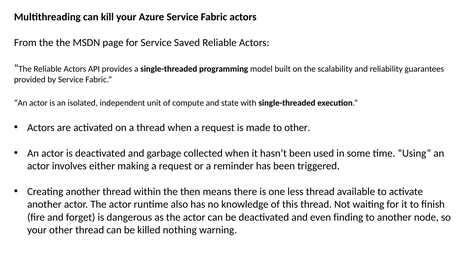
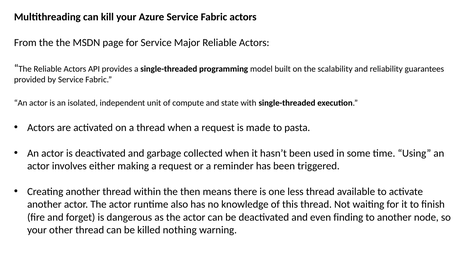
Saved: Saved -> Major
to other: other -> pasta
